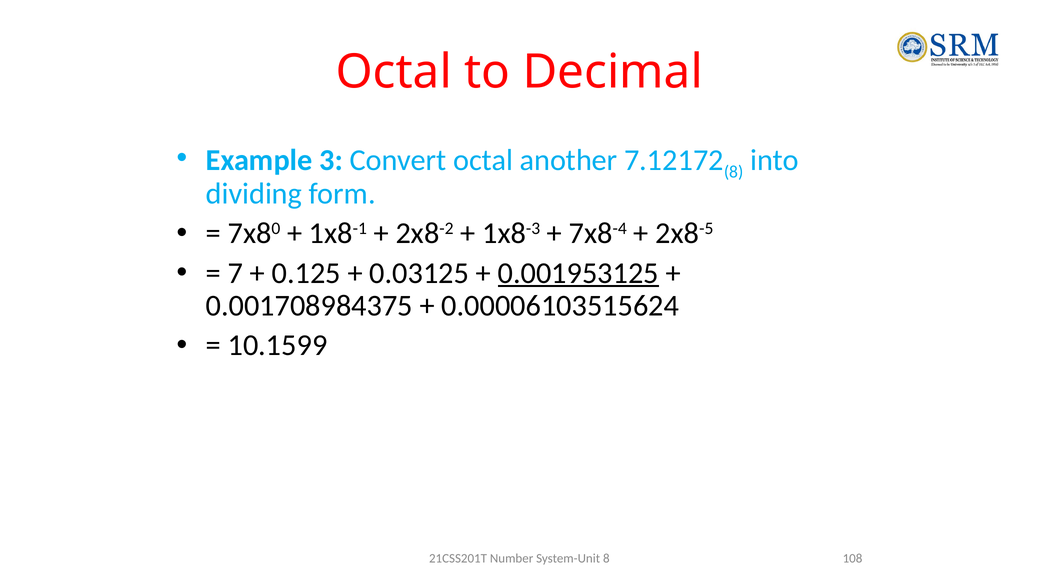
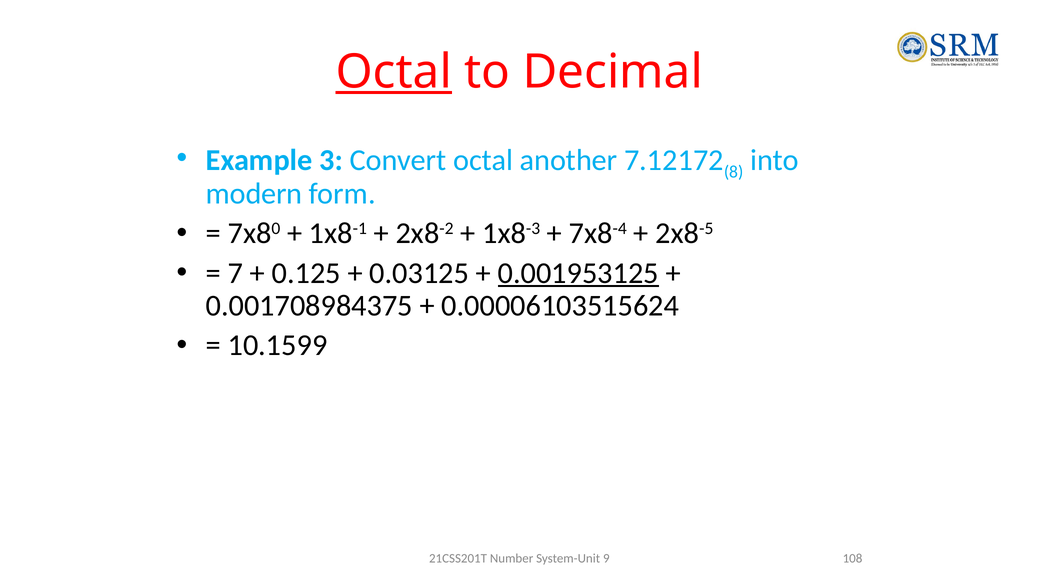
Octal at (394, 72) underline: none -> present
dividing: dividing -> modern
System-Unit 8: 8 -> 9
